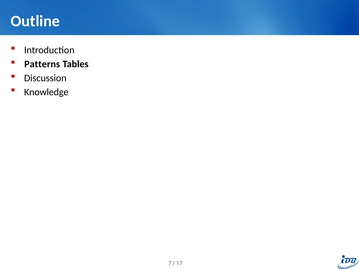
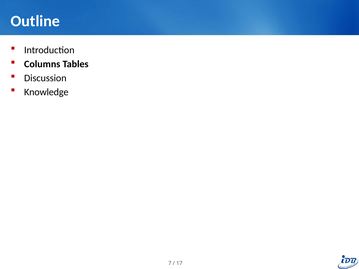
Patterns: Patterns -> Columns
